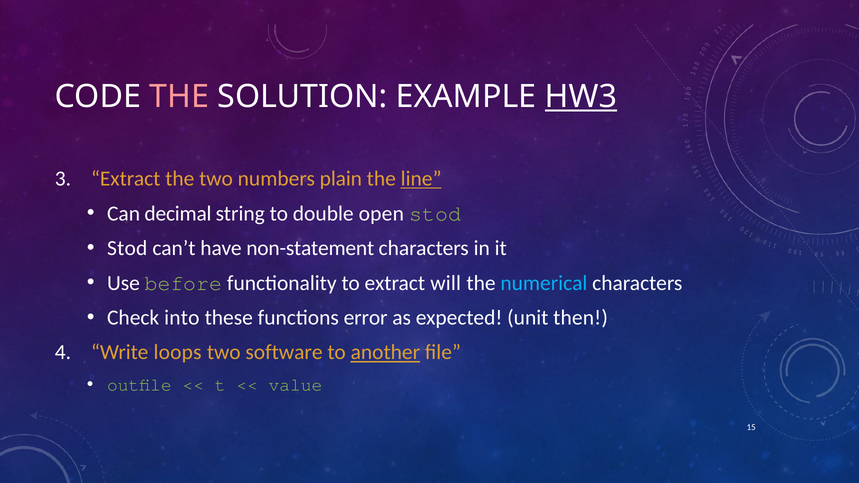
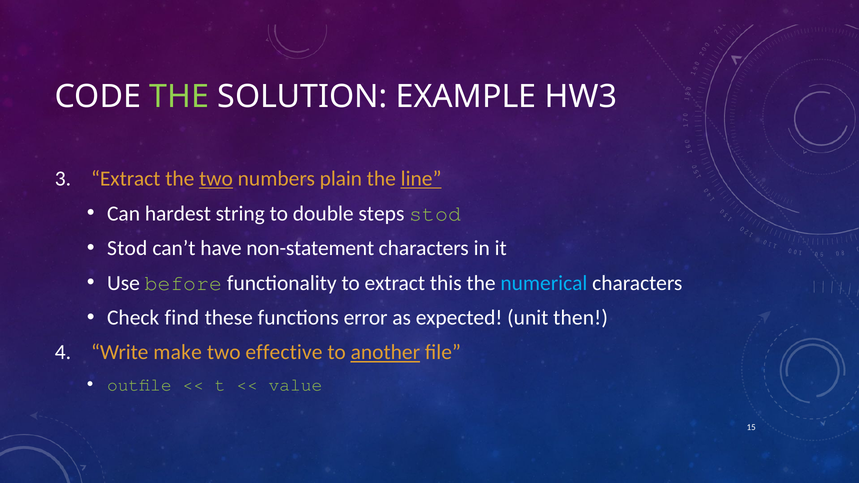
THE at (179, 96) colour: pink -> light green
HW3 underline: present -> none
two at (216, 179) underline: none -> present
decimal: decimal -> hardest
open: open -> steps
will: will -> this
into: into -> find
loops: loops -> make
software: software -> effective
